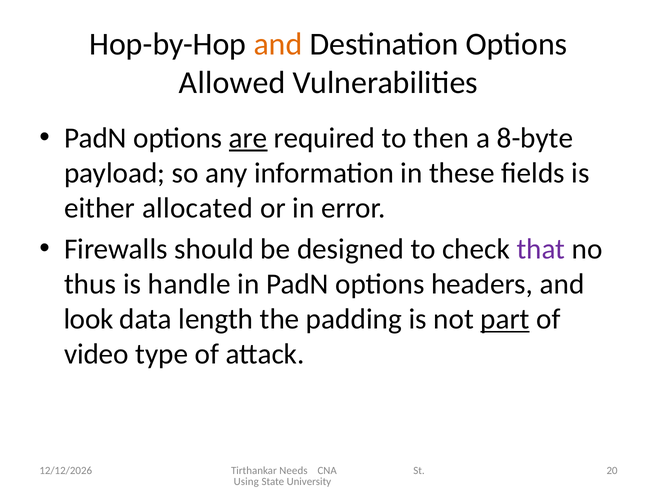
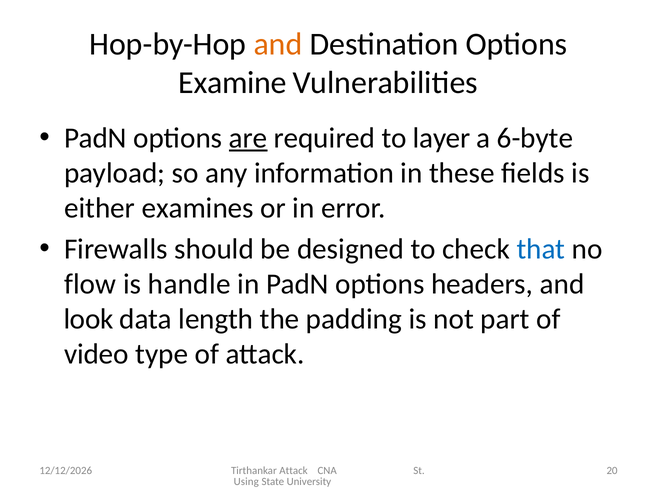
Allowed: Allowed -> Examine
then: then -> layer
8-byte: 8-byte -> 6-byte
allocated: allocated -> examines
that colour: purple -> blue
thus: thus -> flow
part underline: present -> none
Tirthankar Needs: Needs -> Attack
